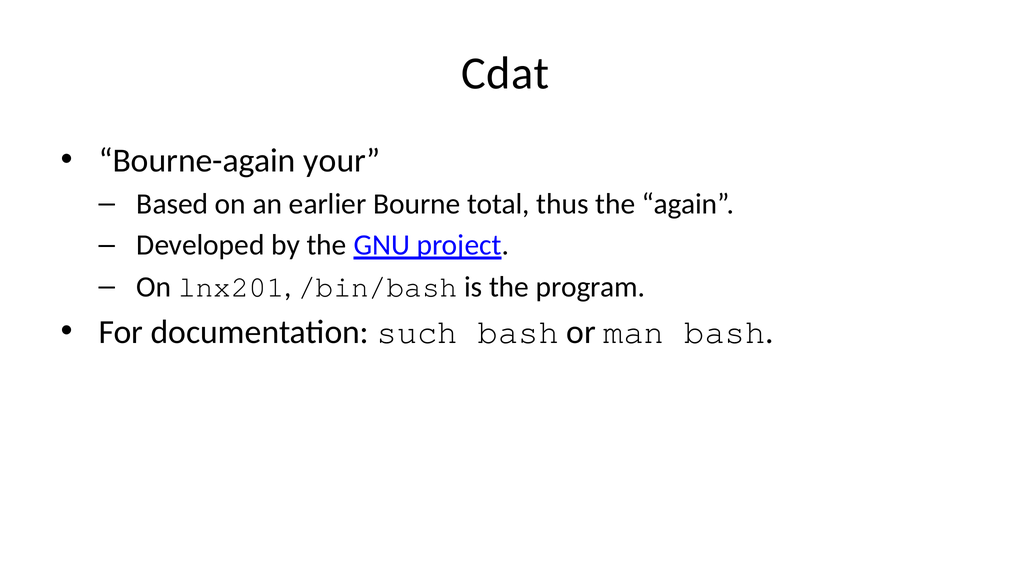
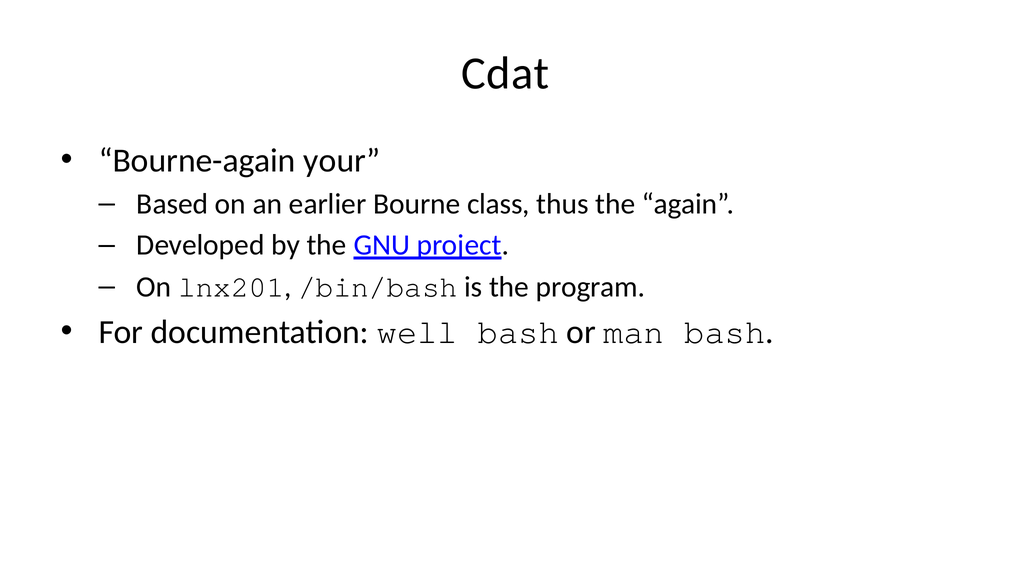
total: total -> class
such: such -> well
